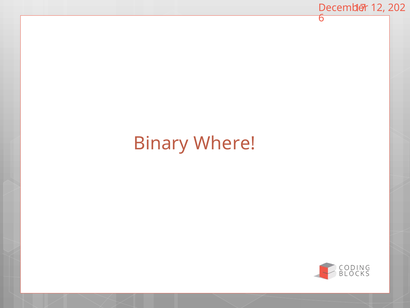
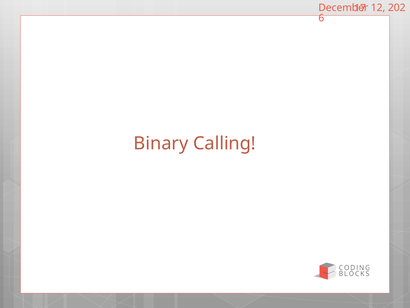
Where: Where -> Calling
